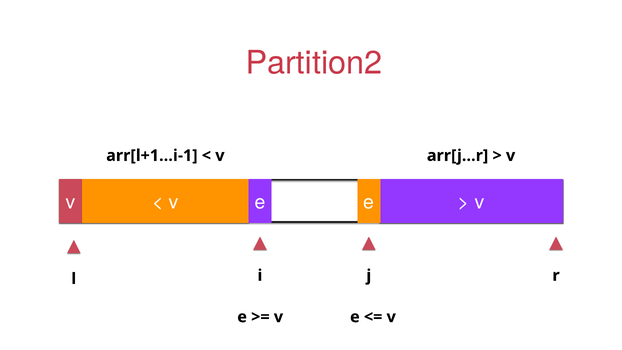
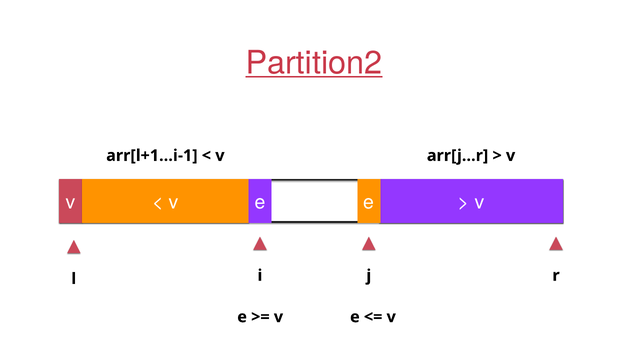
Partition2 underline: none -> present
